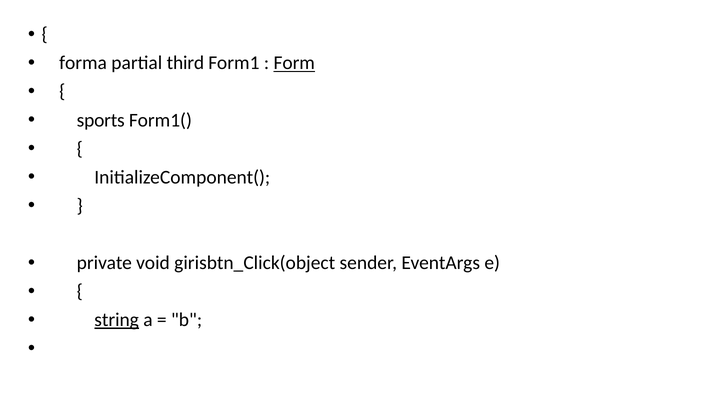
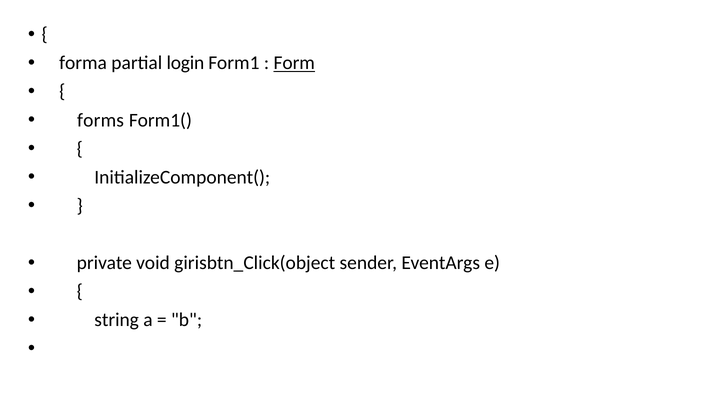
third: third -> login
sports: sports -> forms
string underline: present -> none
